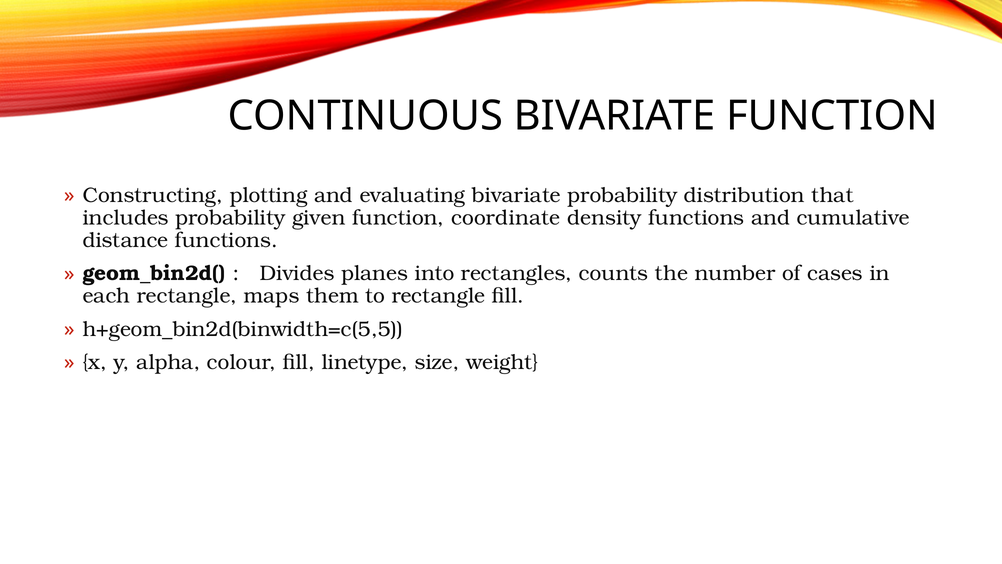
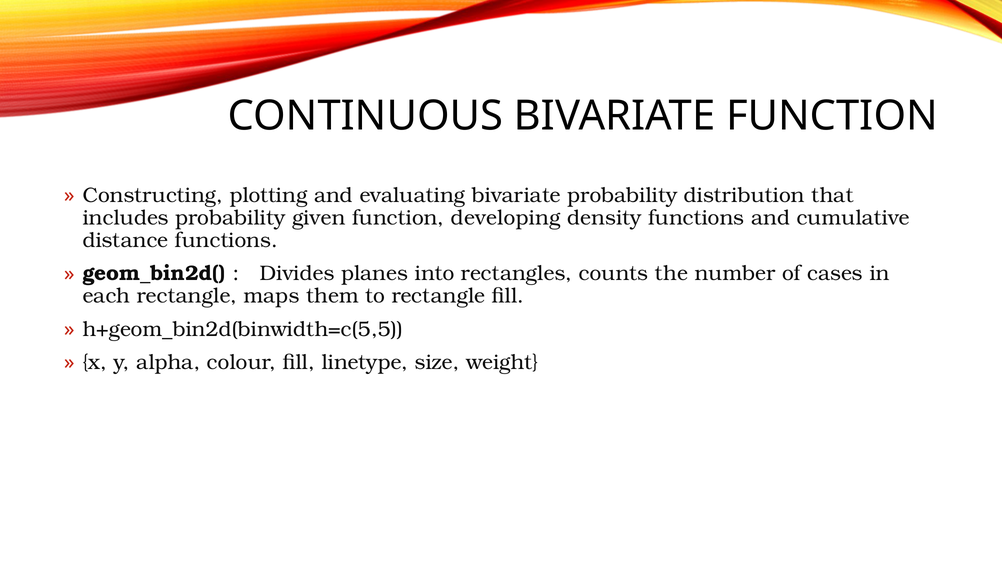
coordinate: coordinate -> developing
